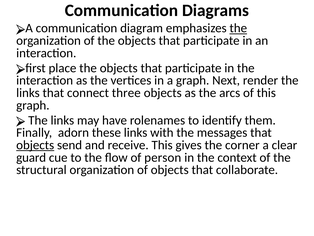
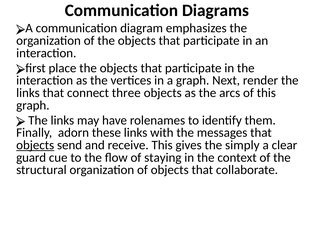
the at (238, 28) underline: present -> none
corner: corner -> simply
person: person -> staying
